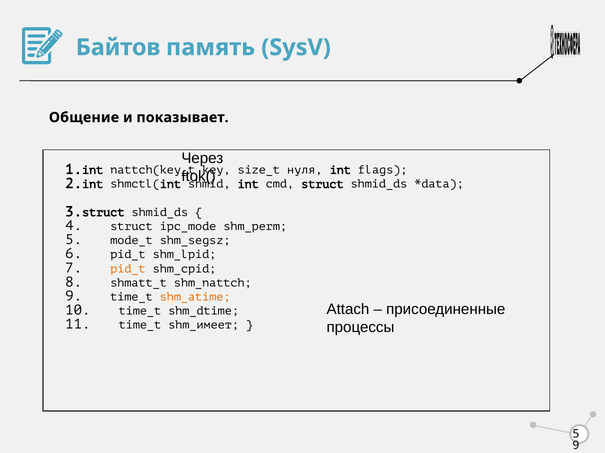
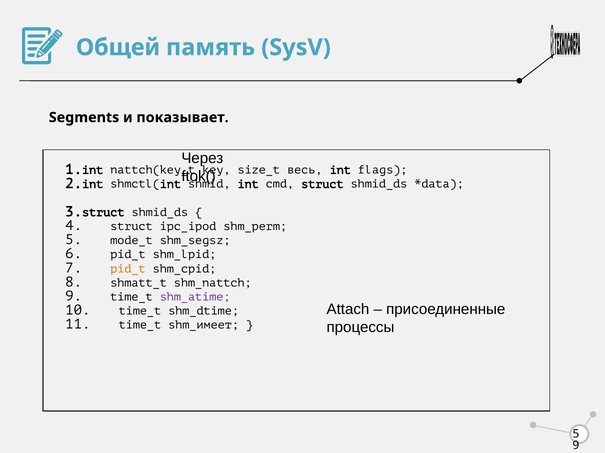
Байтов: Байтов -> Общей
Общение: Общение -> Segments
нуля: нуля -> весь
ipc_mode: ipc_mode -> ipc_ipod
shm_atime colour: orange -> purple
